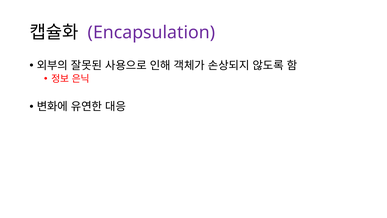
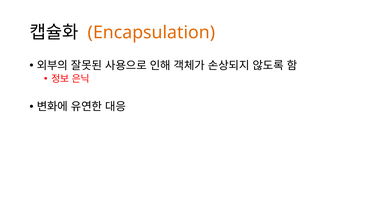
Encapsulation colour: purple -> orange
